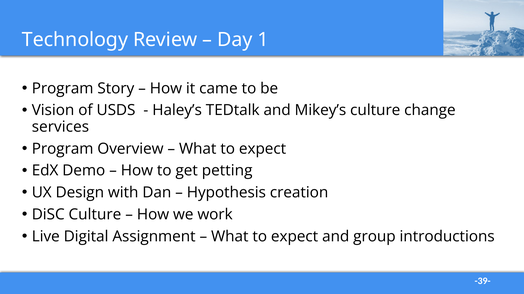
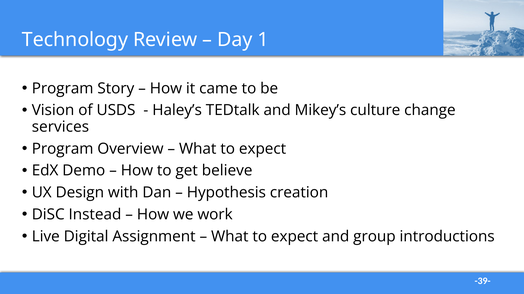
petting: petting -> believe
DiSC Culture: Culture -> Instead
